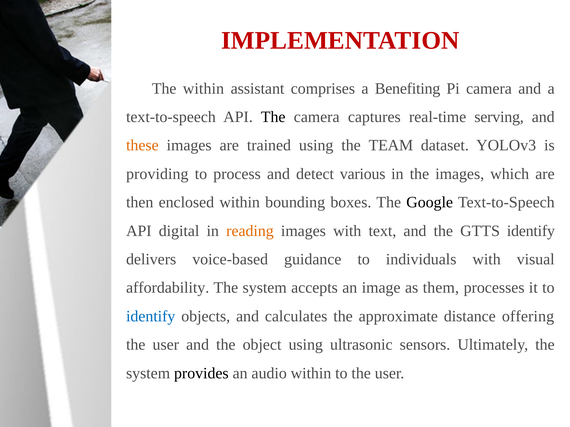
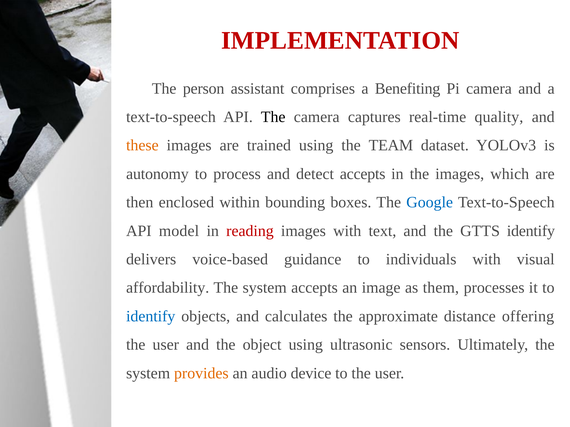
The within: within -> person
serving: serving -> quality
providing: providing -> autonomy
detect various: various -> accepts
Google colour: black -> blue
digital: digital -> model
reading colour: orange -> red
provides colour: black -> orange
audio within: within -> device
